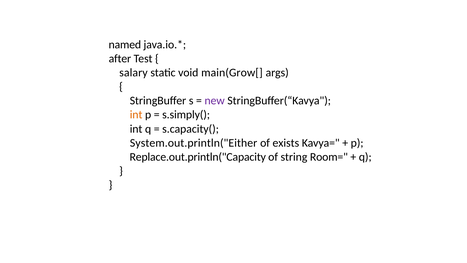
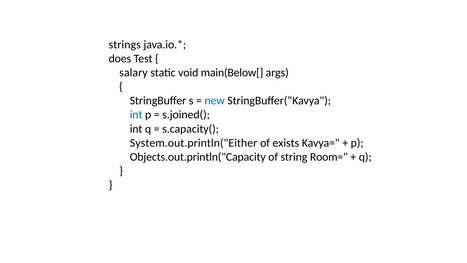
named: named -> strings
after: after -> does
main(Grow[: main(Grow[ -> main(Below[
new colour: purple -> blue
int at (136, 115) colour: orange -> blue
s.simply(: s.simply( -> s.joined(
Replace.out.println("Capacity: Replace.out.println("Capacity -> Objects.out.println("Capacity
